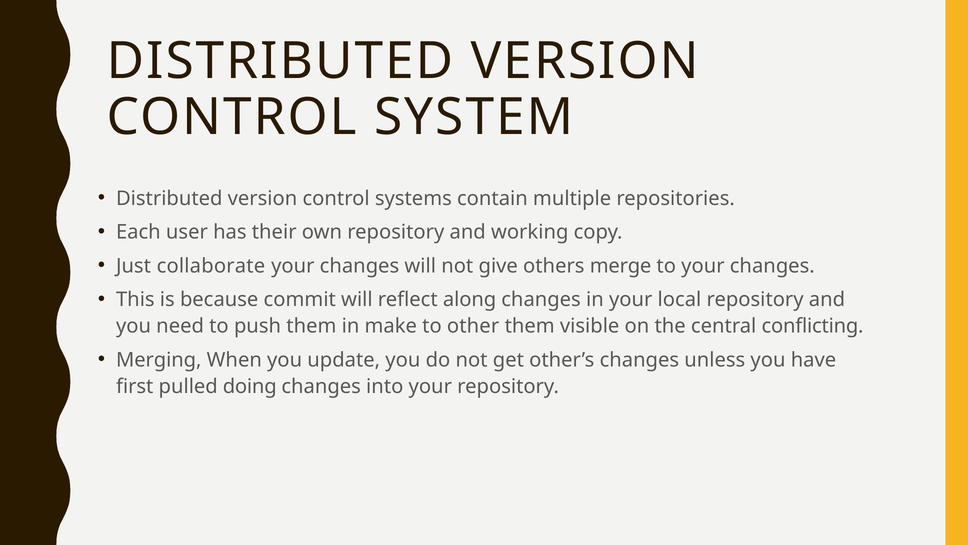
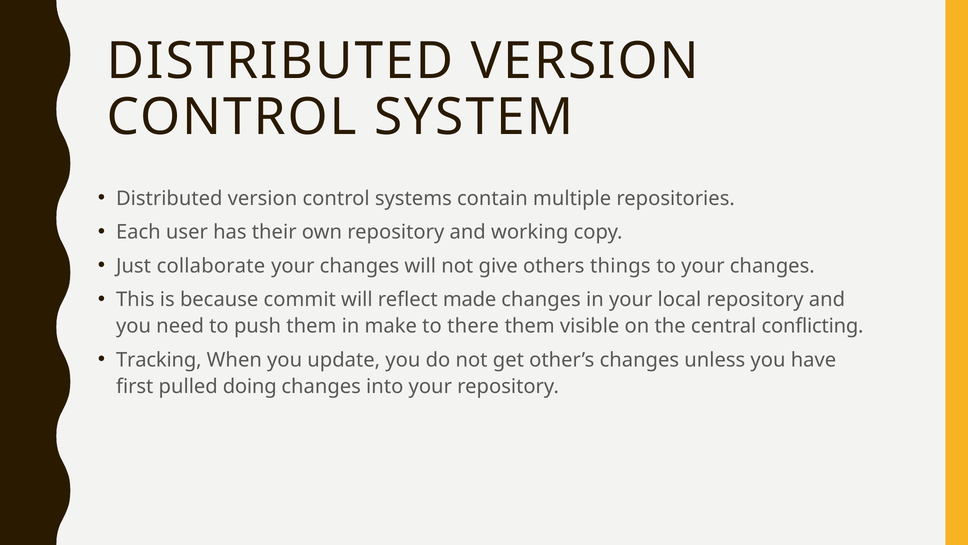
merge: merge -> things
along: along -> made
other: other -> there
Merging: Merging -> Tracking
